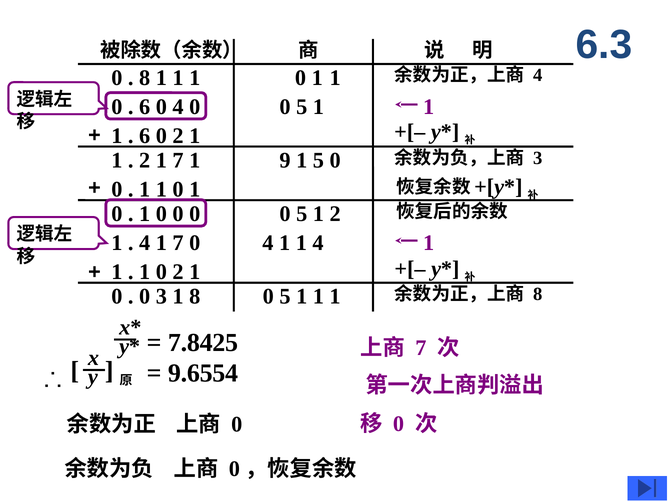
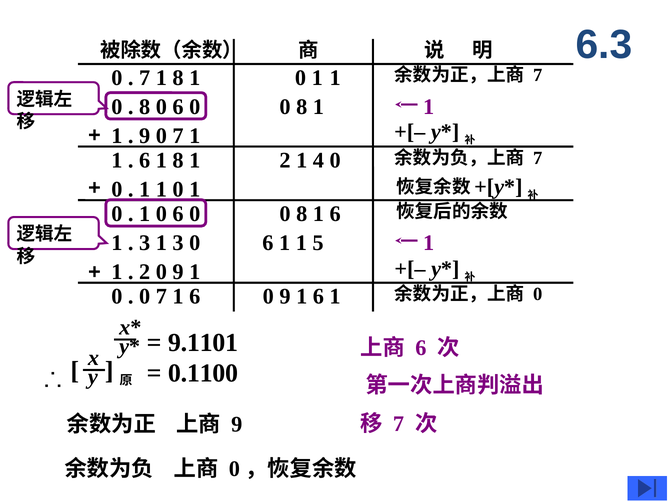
8 at (145, 78): 8 -> 7
1 at (178, 78): 1 -> 8
4 at (538, 75): 4 -> 7
6 at (145, 107): 6 -> 8
4 at (178, 107): 4 -> 6
0 0 5: 5 -> 8
6 at (145, 136): 6 -> 9
2 at (178, 136): 2 -> 7
2 at (145, 160): 2 -> 6
7 at (178, 160): 7 -> 8
1 9: 9 -> 2
1 5: 5 -> 4
3 at (538, 158): 3 -> 7
0 at (178, 214): 0 -> 6
5 at (302, 214): 5 -> 8
2 at (335, 214): 2 -> 6
4 at (145, 243): 4 -> 3
7 at (178, 243): 7 -> 3
4 at (268, 243): 4 -> 6
1 4: 4 -> 5
1 at (145, 272): 1 -> 2
2 at (178, 272): 2 -> 9
3 at (161, 297): 3 -> 7
8 at (195, 297): 8 -> 6
5 at (285, 297): 5 -> 9
1 at (318, 297): 1 -> 6
8 at (538, 294): 8 -> 0
7.8425: 7.8425 -> 9.1101
7 at (421, 348): 7 -> 6
9.6554: 9.6554 -> 0.1100
0 at (399, 424): 0 -> 7
0 at (237, 425): 0 -> 9
